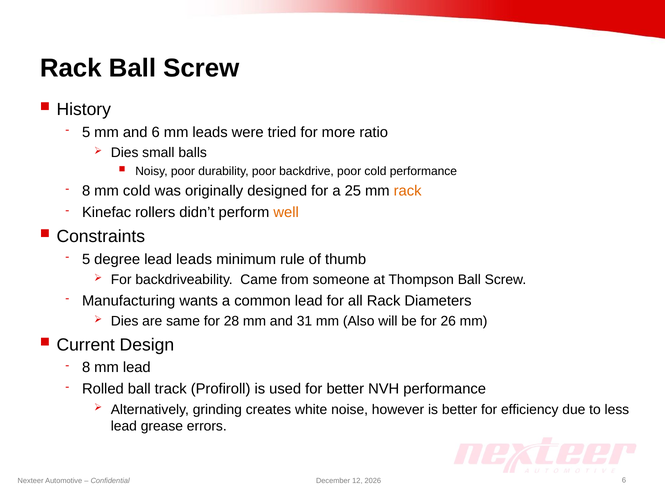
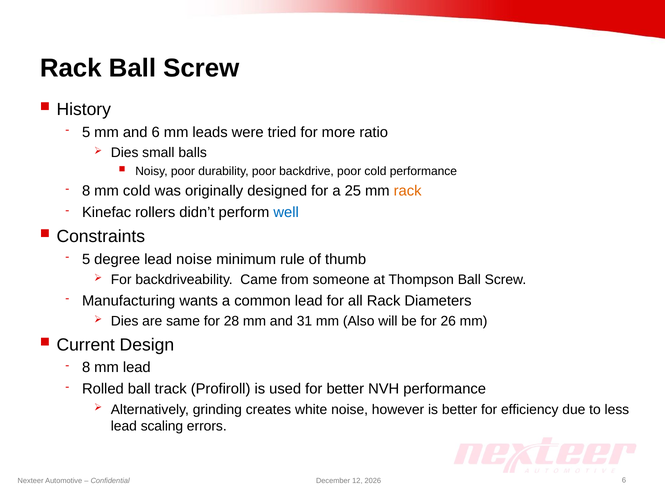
well colour: orange -> blue
lead leads: leads -> noise
grease: grease -> scaling
